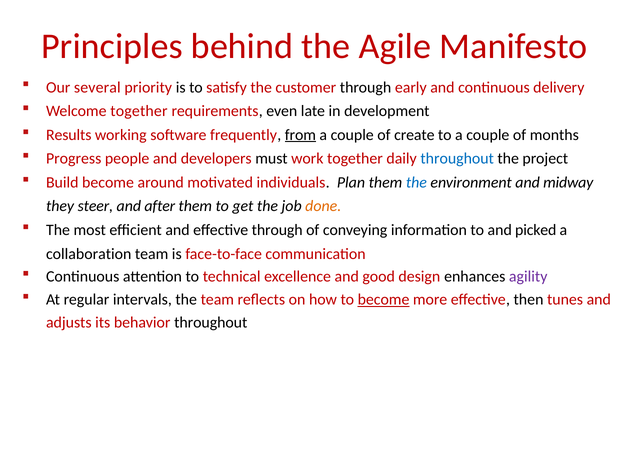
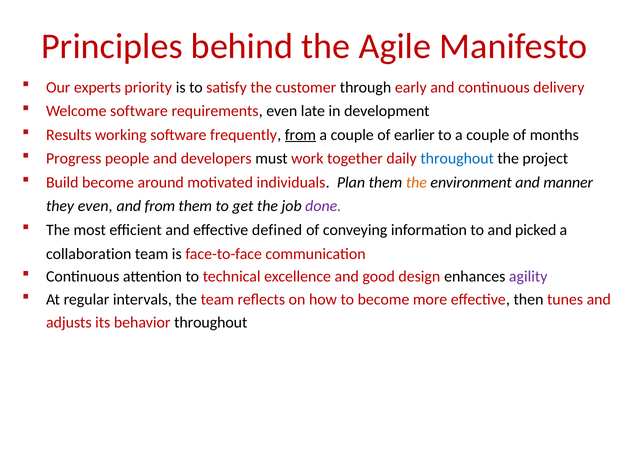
several: several -> experts
Welcome together: together -> software
create: create -> earlier
the at (416, 183) colour: blue -> orange
midway: midway -> manner
they steer: steer -> even
and after: after -> from
done colour: orange -> purple
effective through: through -> defined
become at (384, 300) underline: present -> none
